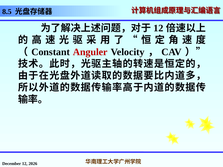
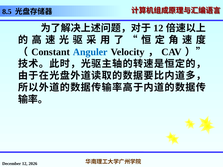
Anguler colour: red -> blue
